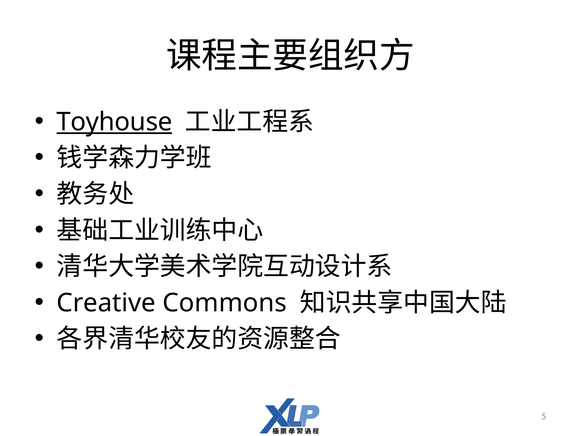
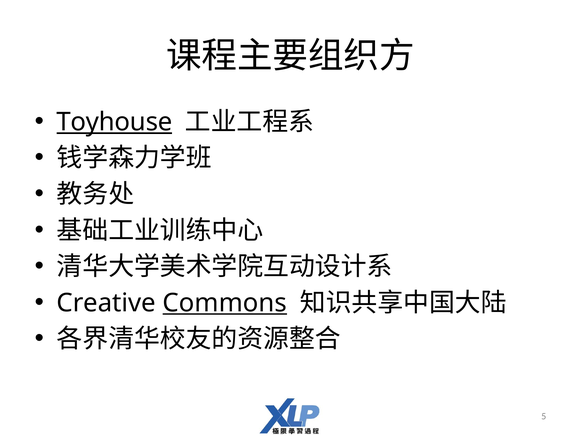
Commons underline: none -> present
